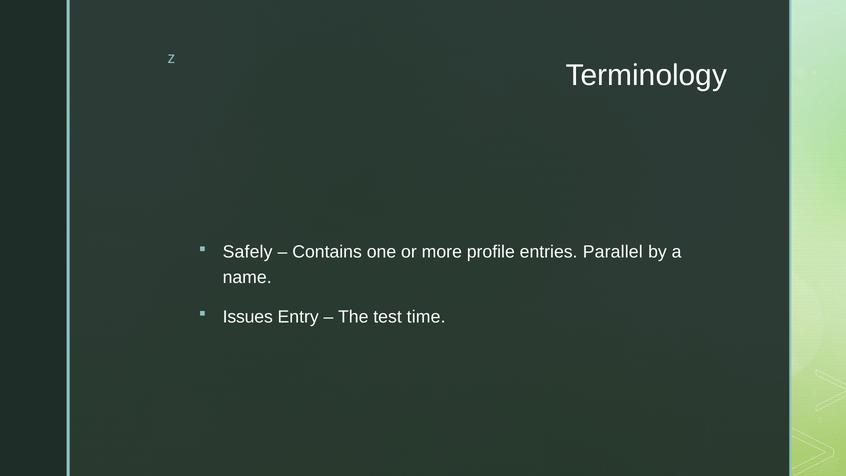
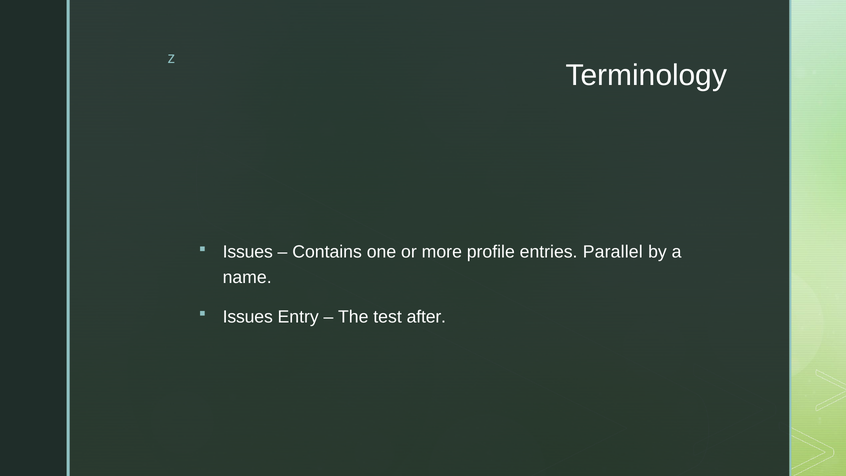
Safely at (248, 252): Safely -> Issues
time: time -> after
